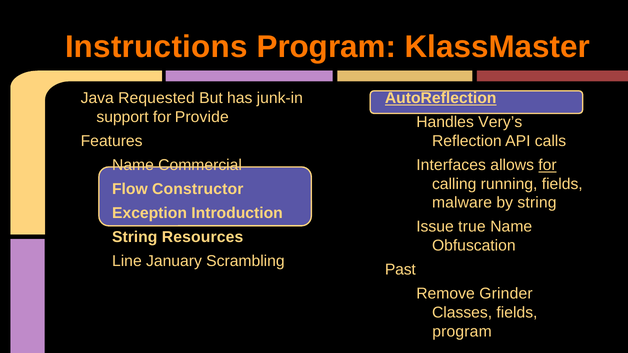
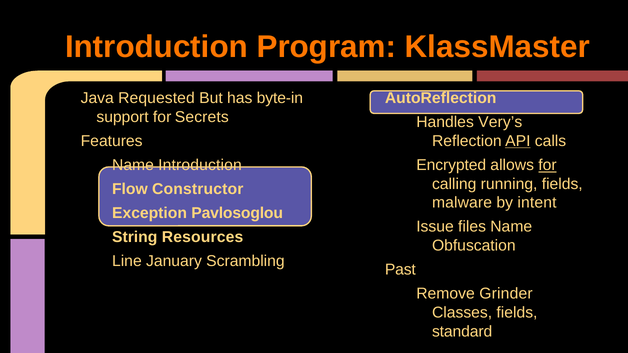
Instructions at (156, 47): Instructions -> Introduction
junk-in: junk-in -> byte-in
AutoReflection underline: present -> none
Provide: Provide -> Secrets
API underline: none -> present
Name Commercial: Commercial -> Introduction
Interfaces: Interfaces -> Encrypted
by string: string -> intent
Introduction: Introduction -> Pavlosoglou
true: true -> files
program at (462, 332): program -> standard
